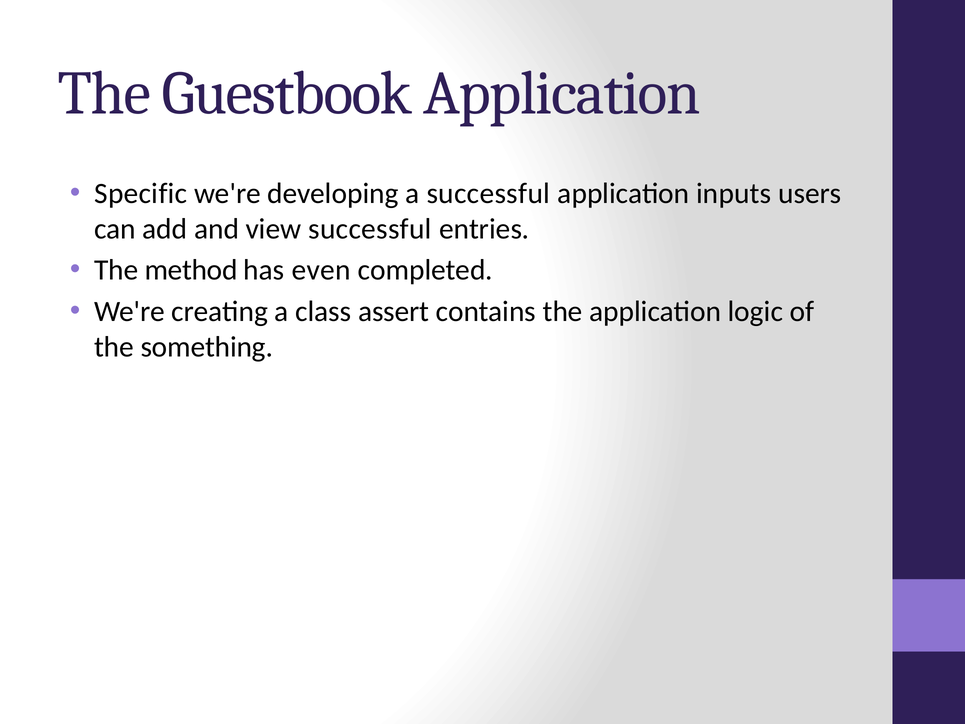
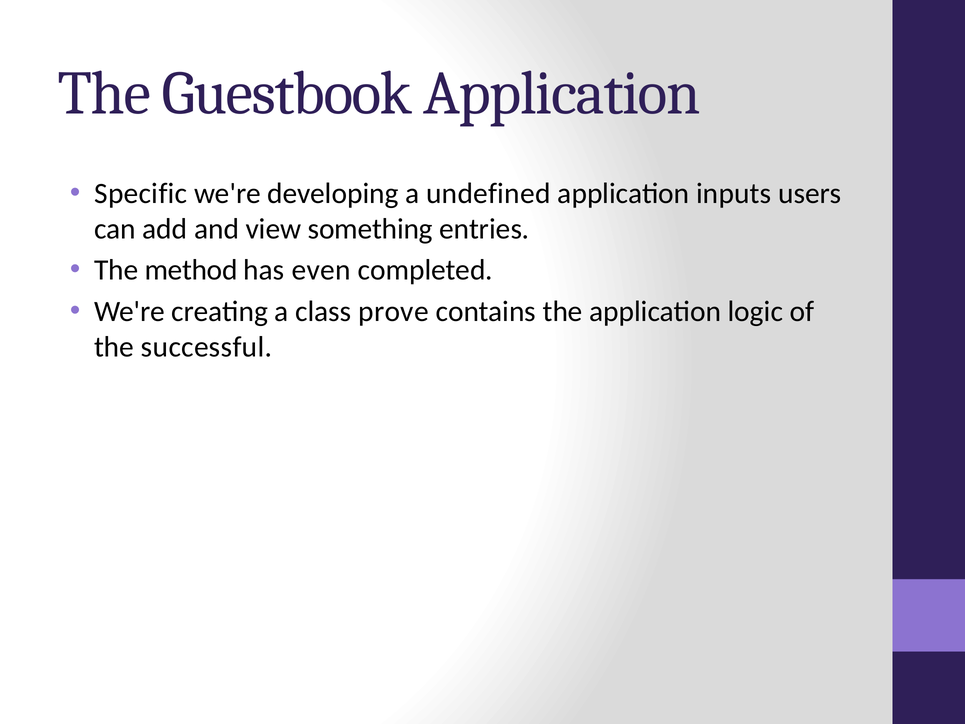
a successful: successful -> undefined
view successful: successful -> something
assert: assert -> prove
something: something -> successful
